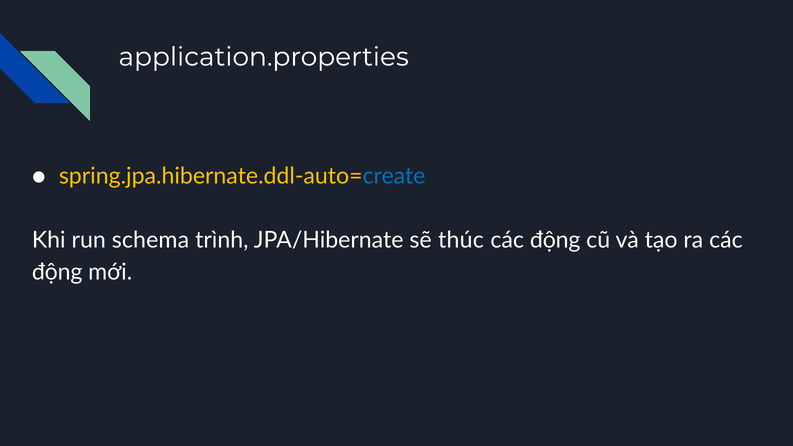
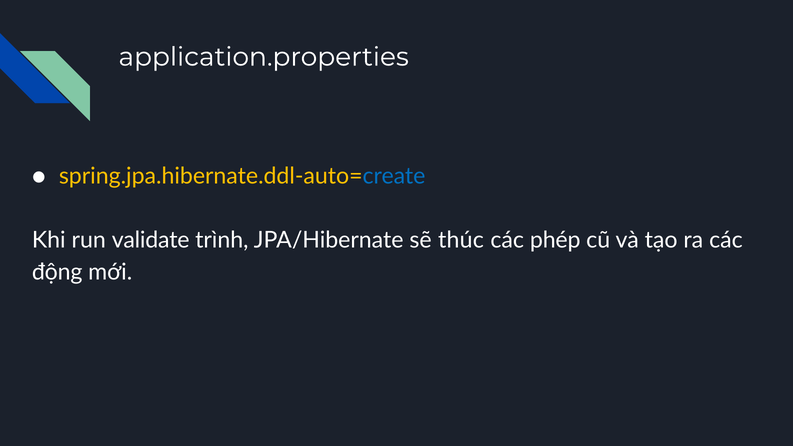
schema: schema -> validate
động at (555, 240): động -> phép
